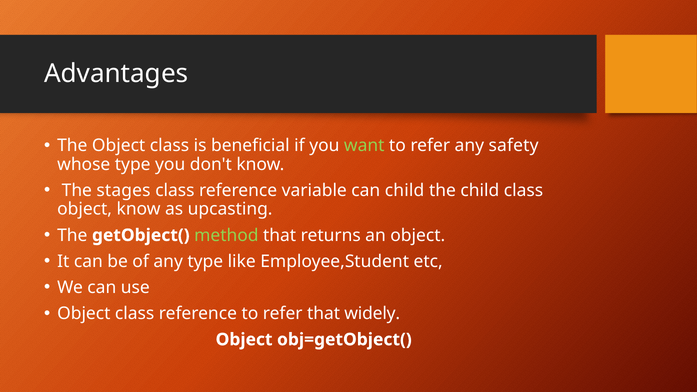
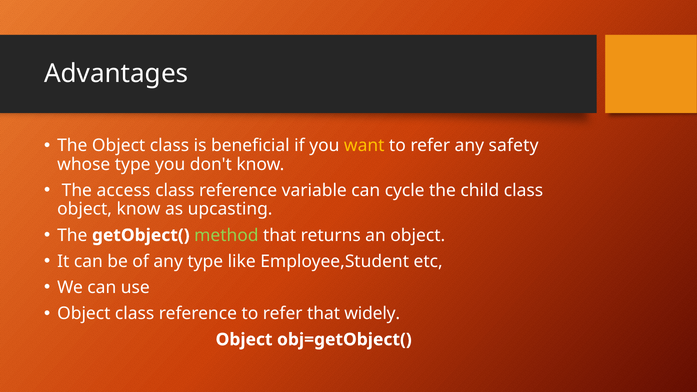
want colour: light green -> yellow
stages: stages -> access
can child: child -> cycle
